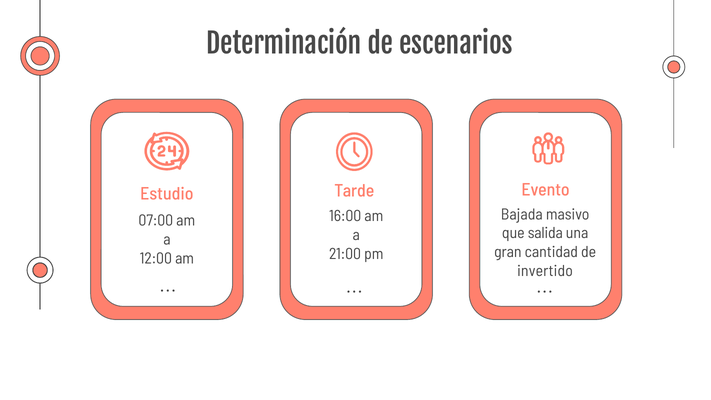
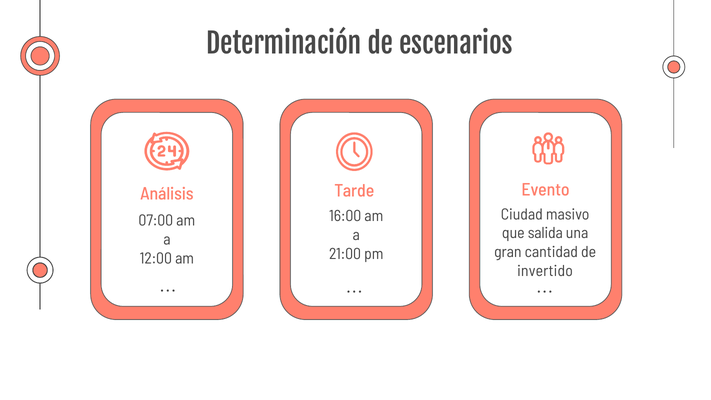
Estudio: Estudio -> Análisis
Bajada: Bajada -> Ciudad
